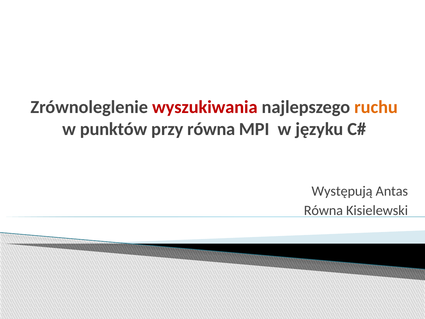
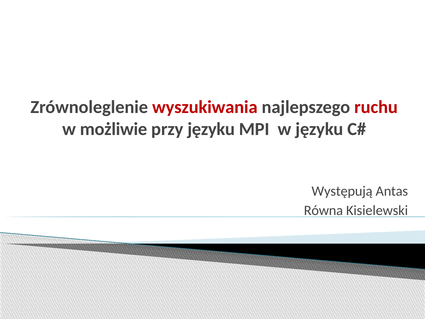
ruchu colour: orange -> red
punktów: punktów -> możliwie
przy równa: równa -> języku
